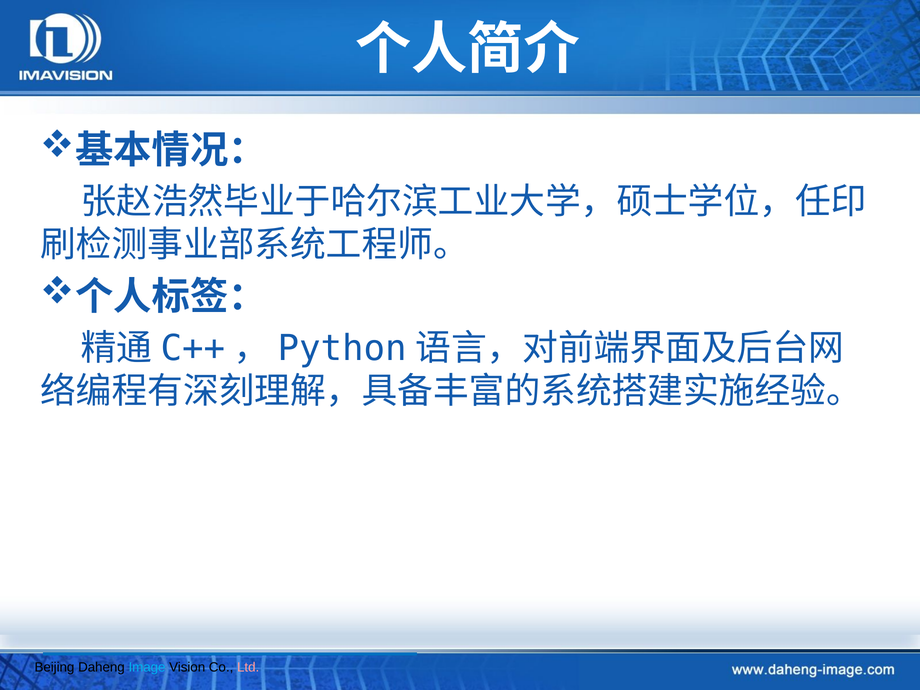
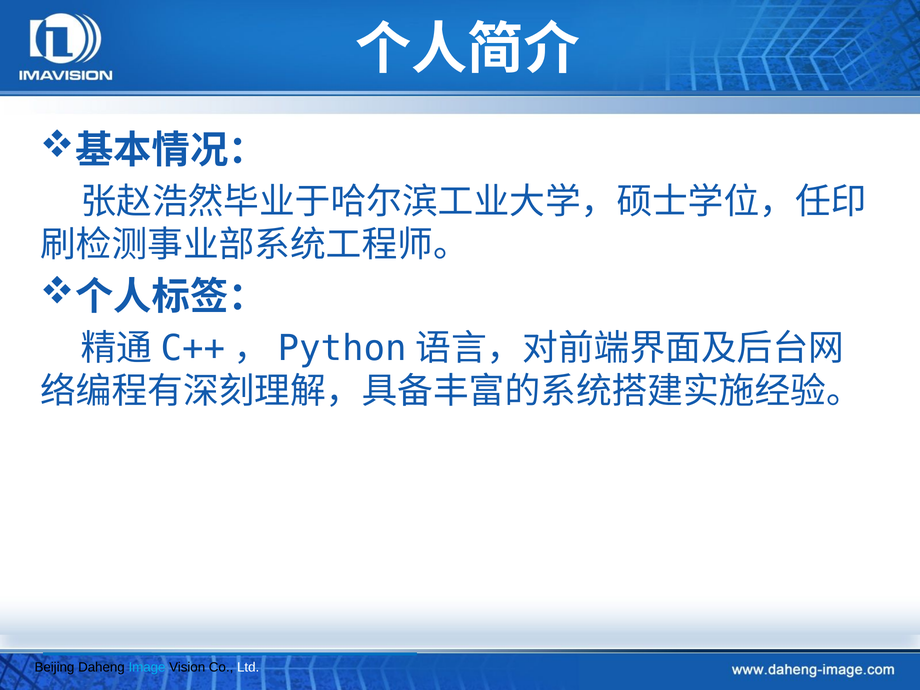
Ltd colour: pink -> white
